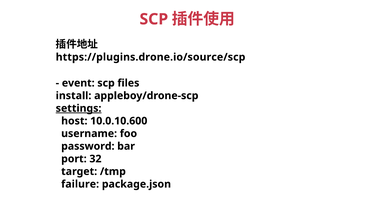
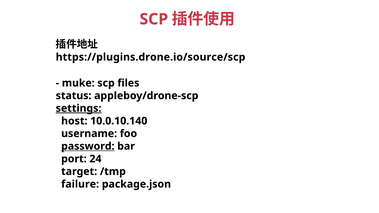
event: event -> muke
install: install -> status
10.0.10.600: 10.0.10.600 -> 10.0.10.140
password underline: none -> present
32: 32 -> 24
